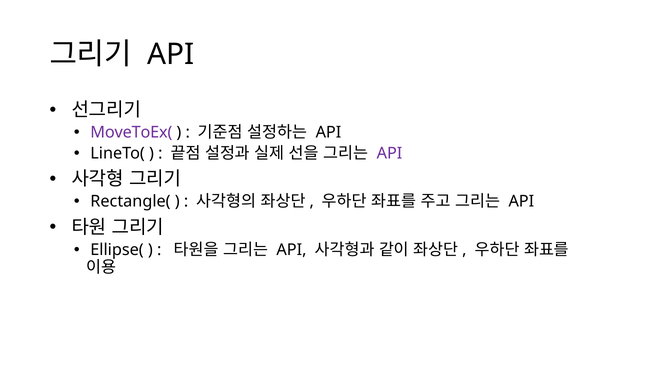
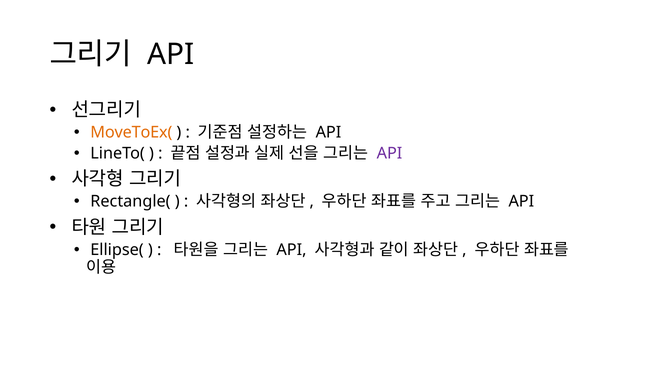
MoveToEx( colour: purple -> orange
